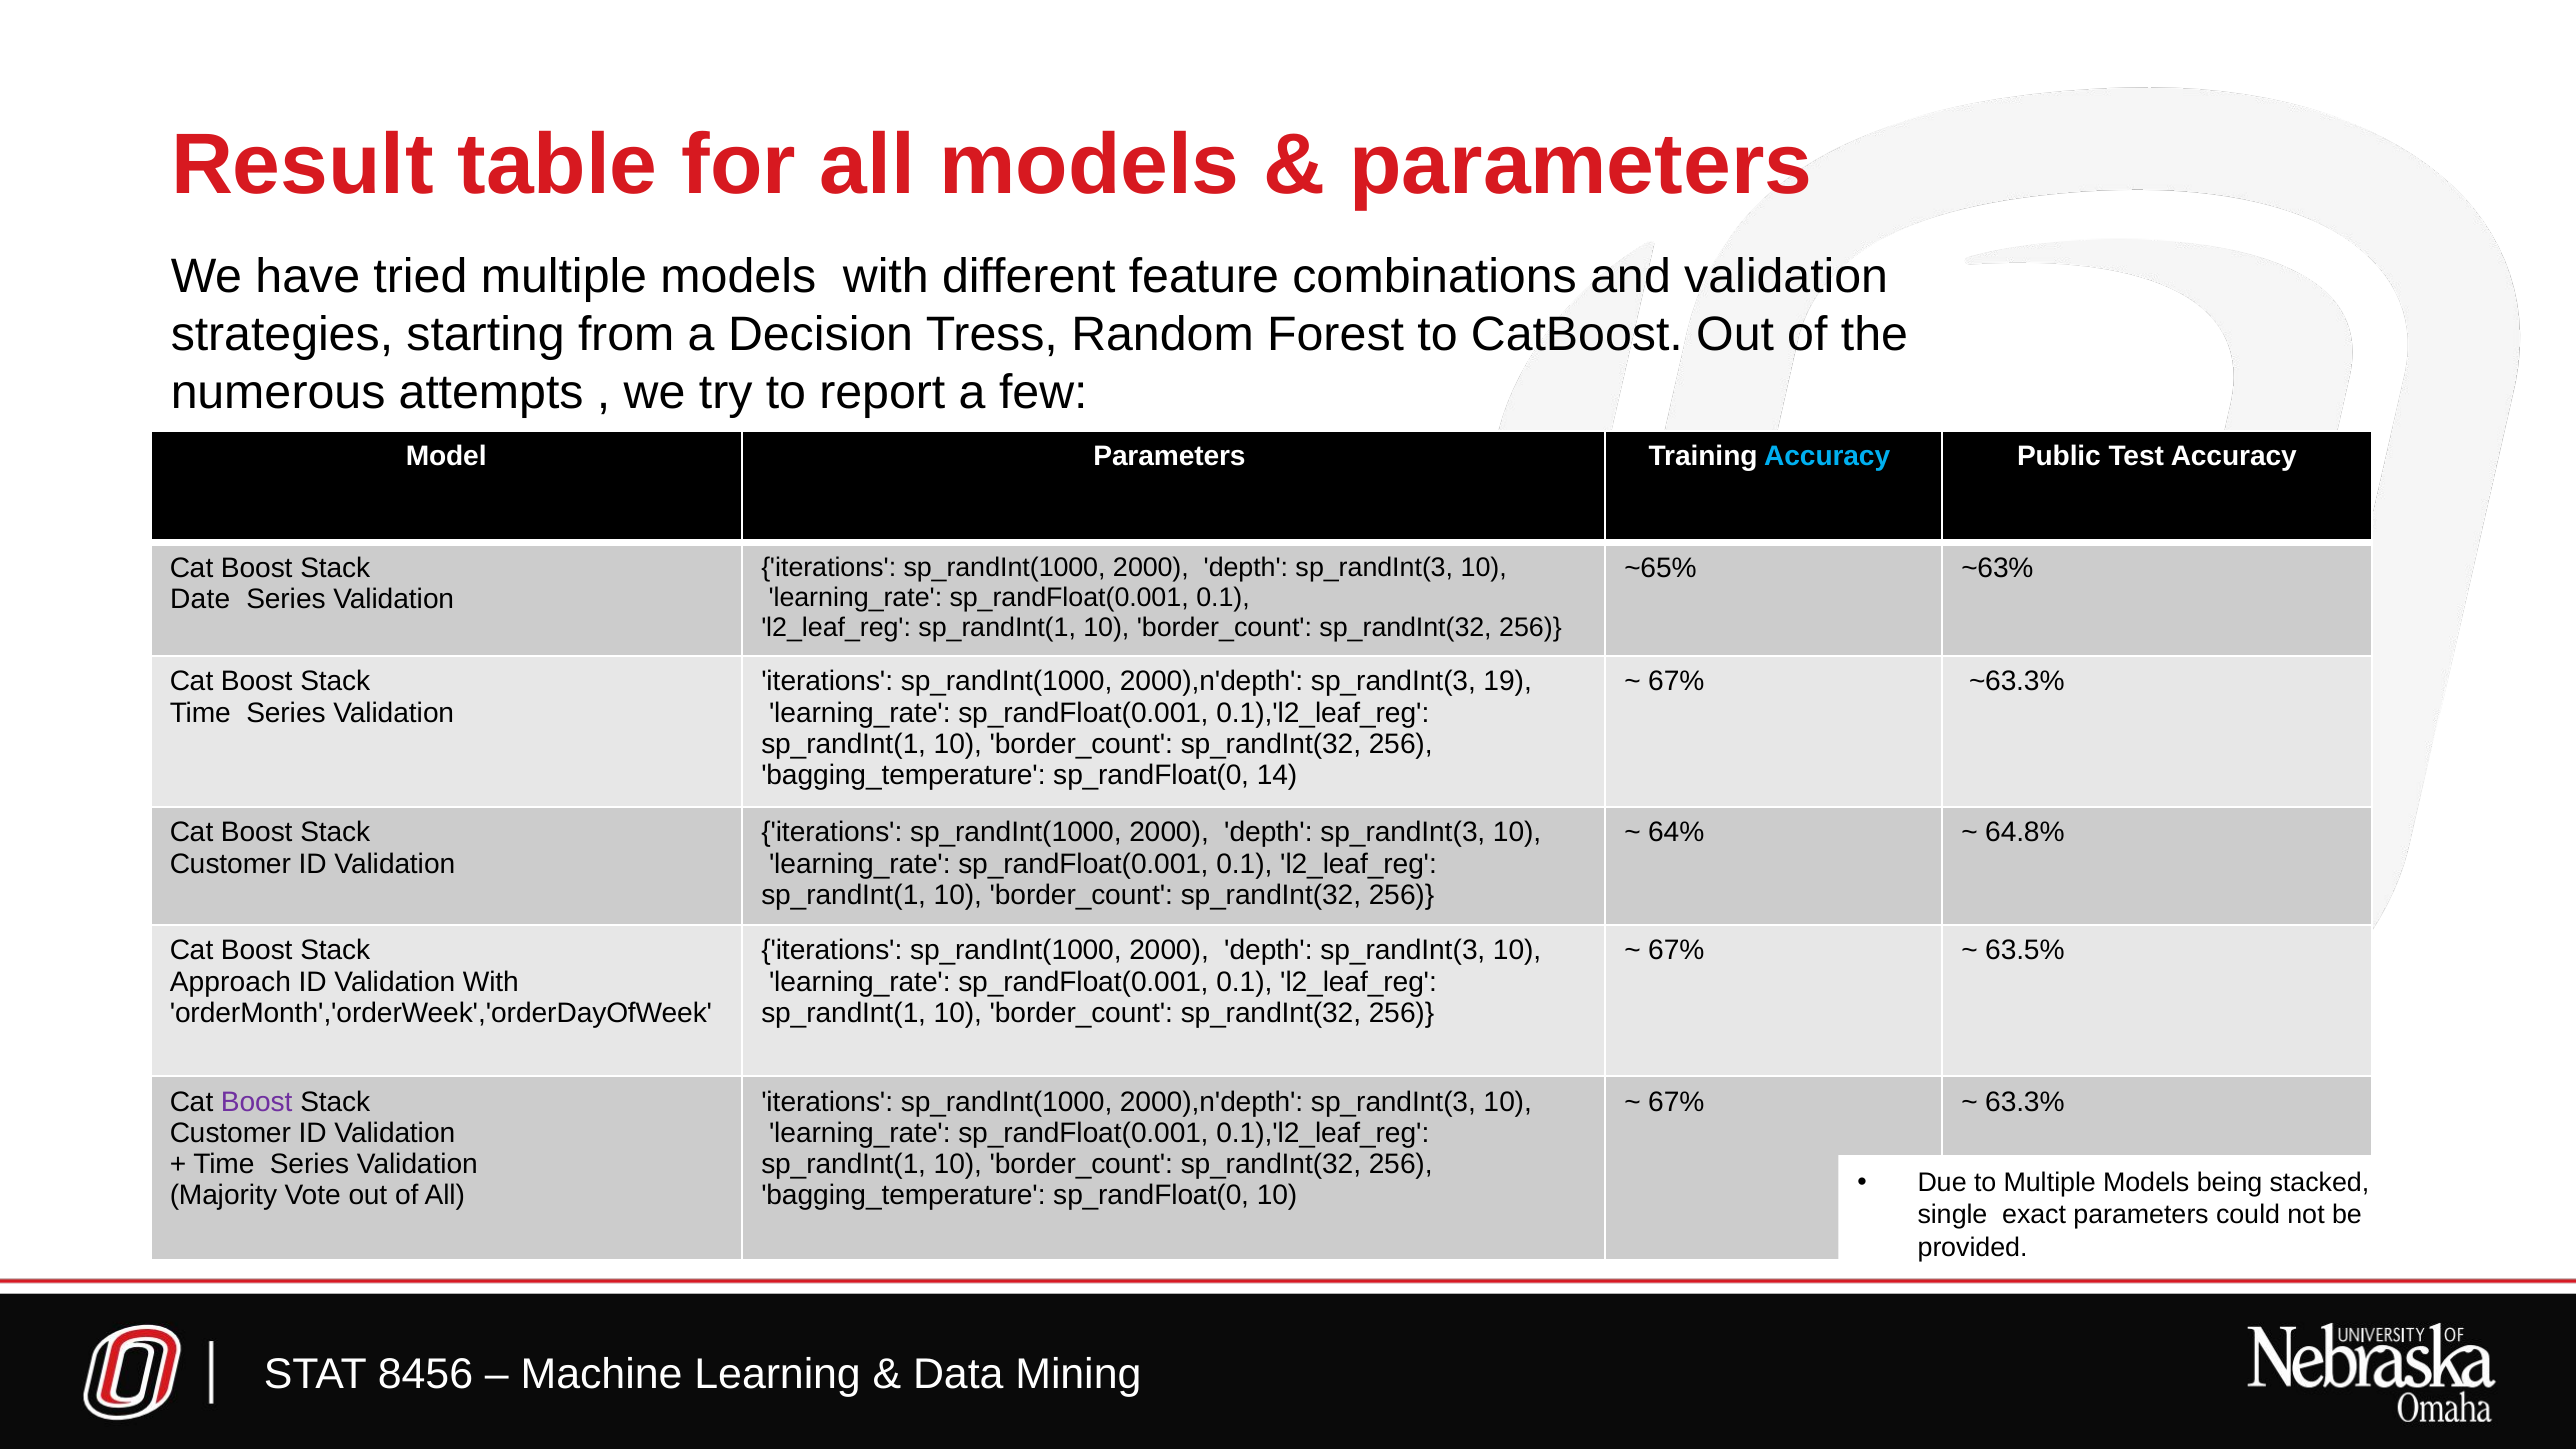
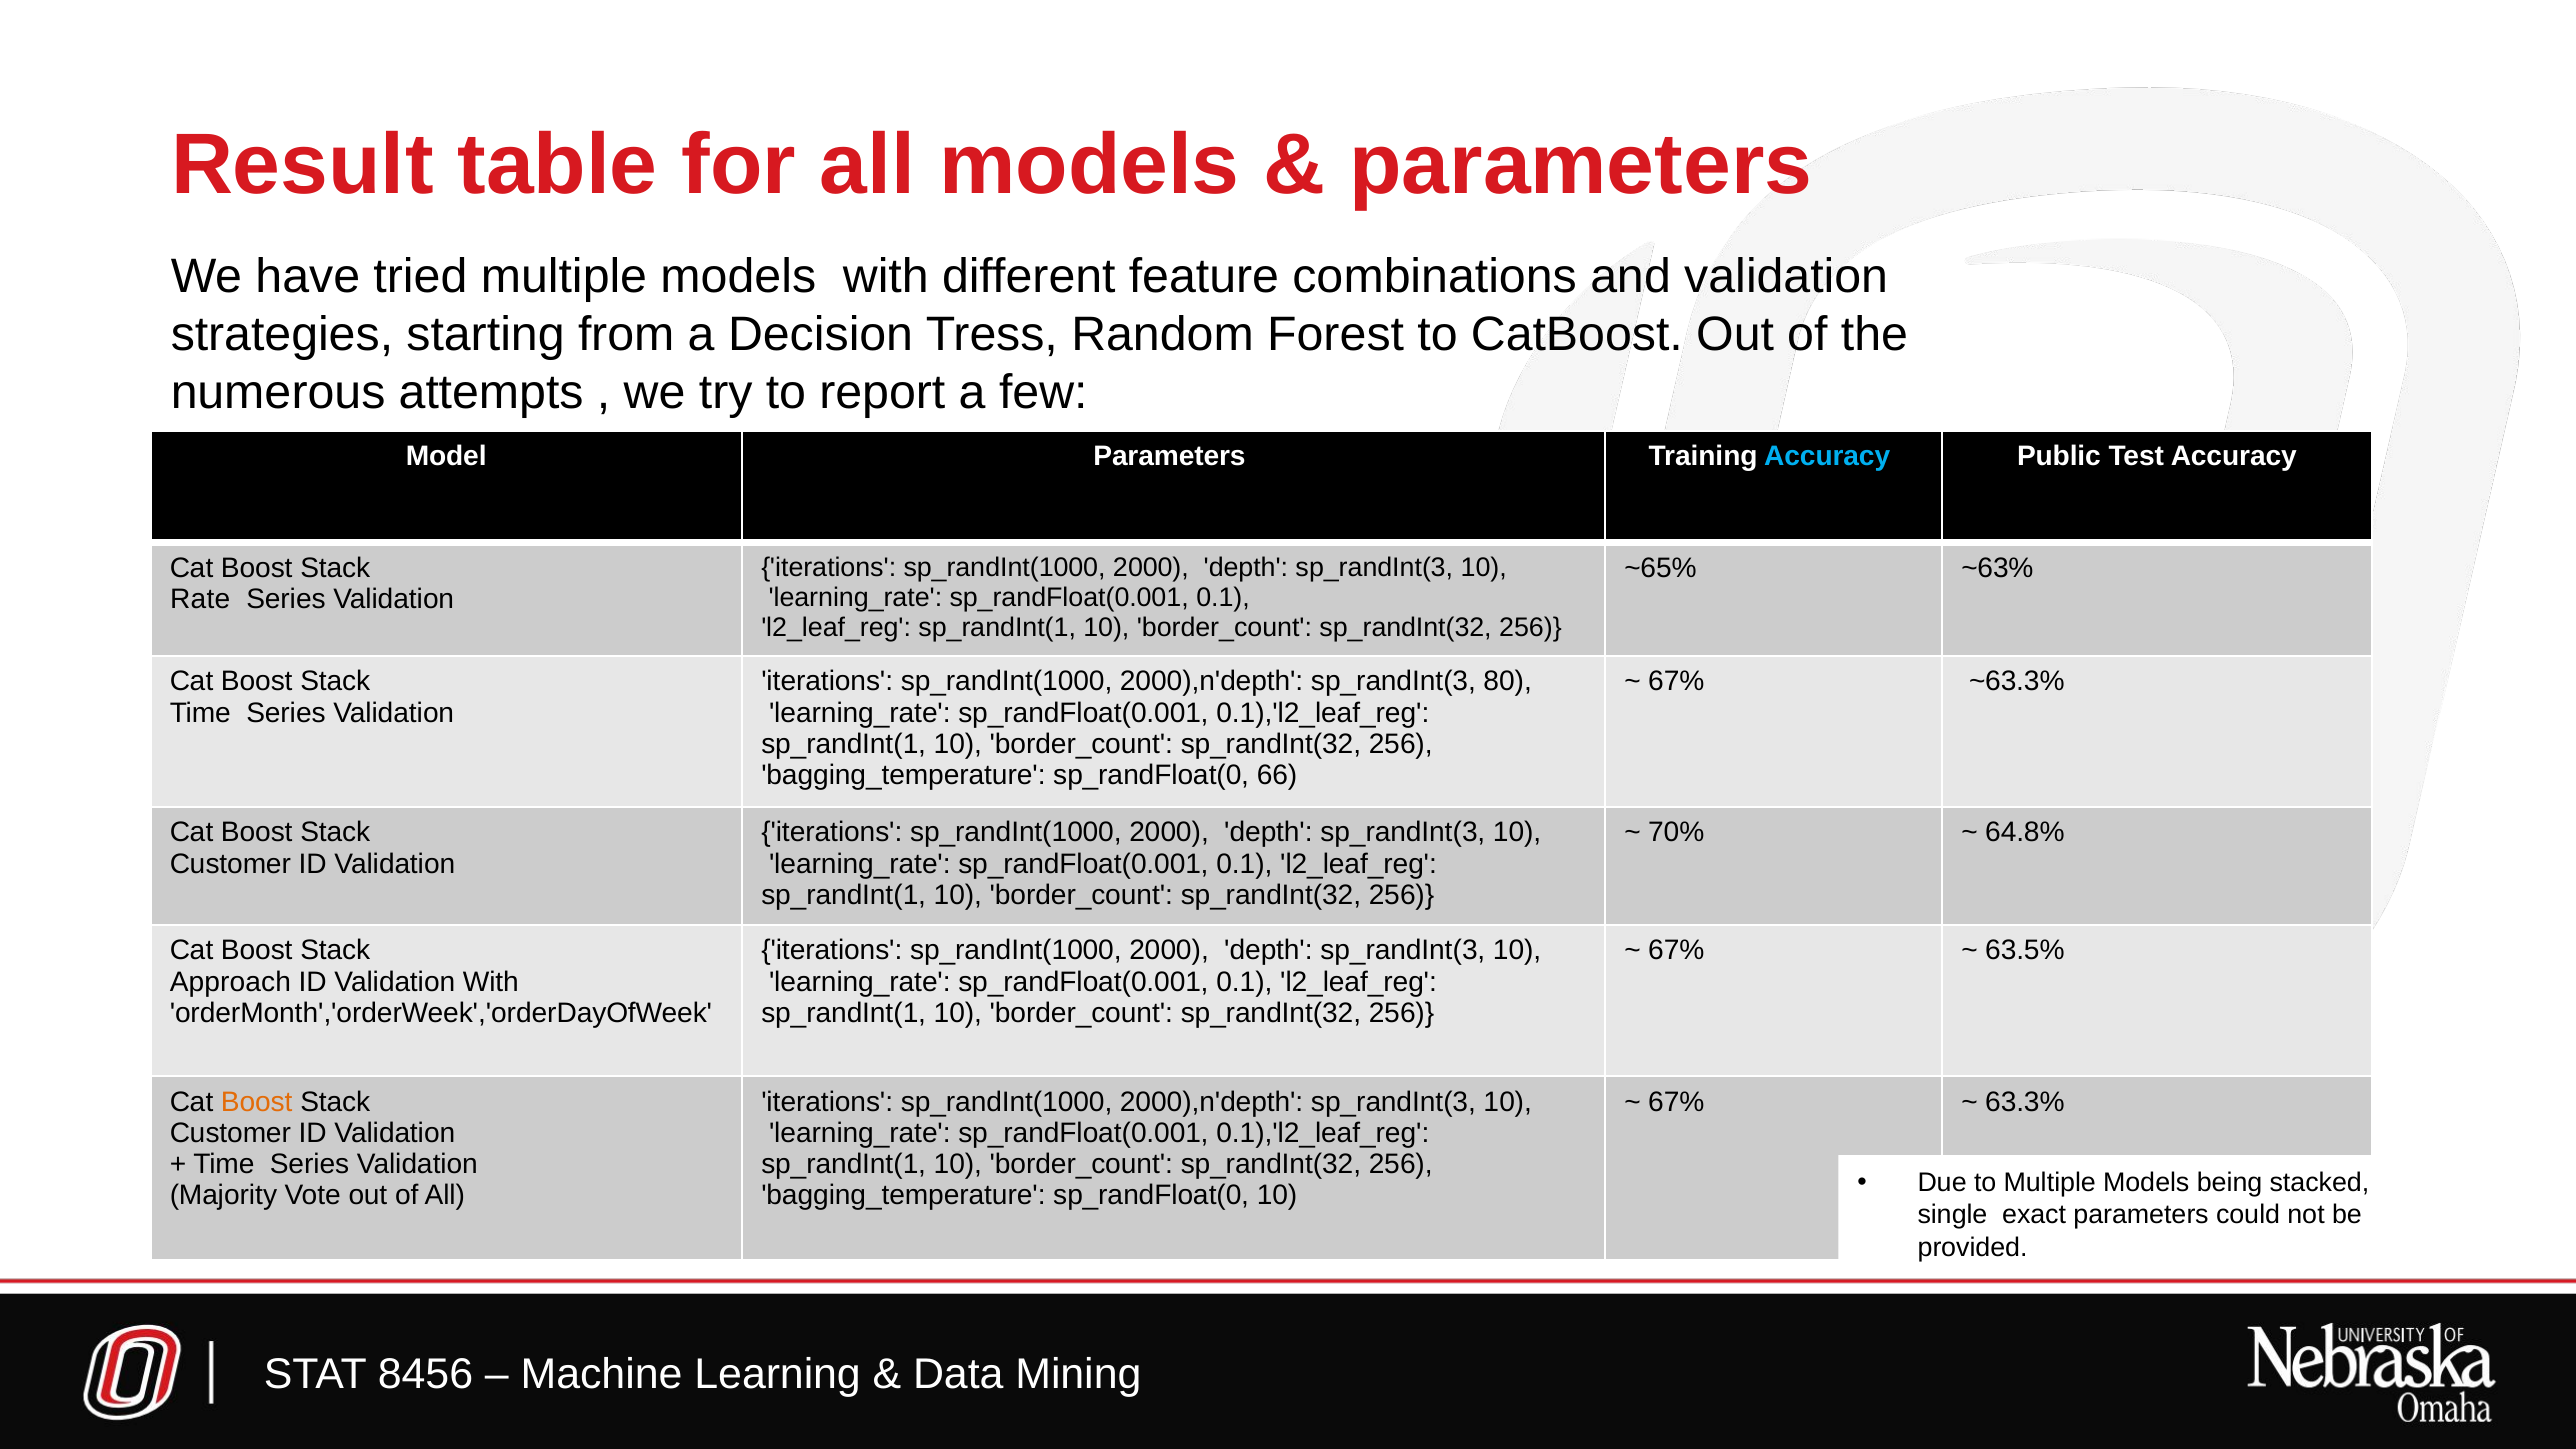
Date: Date -> Rate
19: 19 -> 80
14: 14 -> 66
64%: 64% -> 70%
Boost at (257, 1102) colour: purple -> orange
